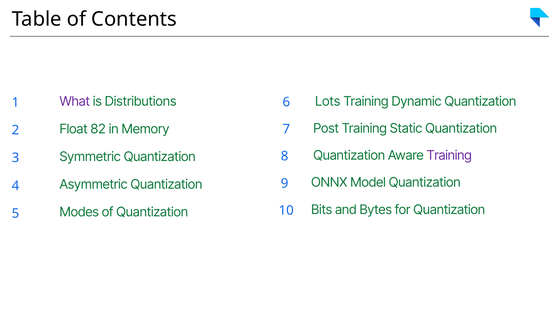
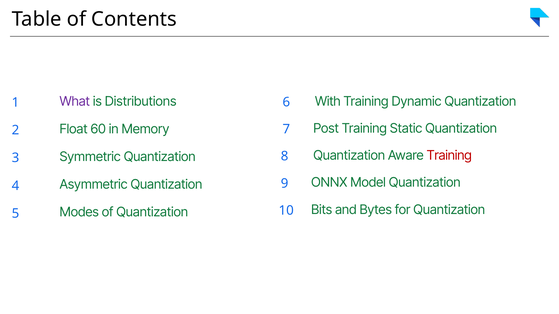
Lots: Lots -> With
82: 82 -> 60
Training at (449, 156) colour: purple -> red
